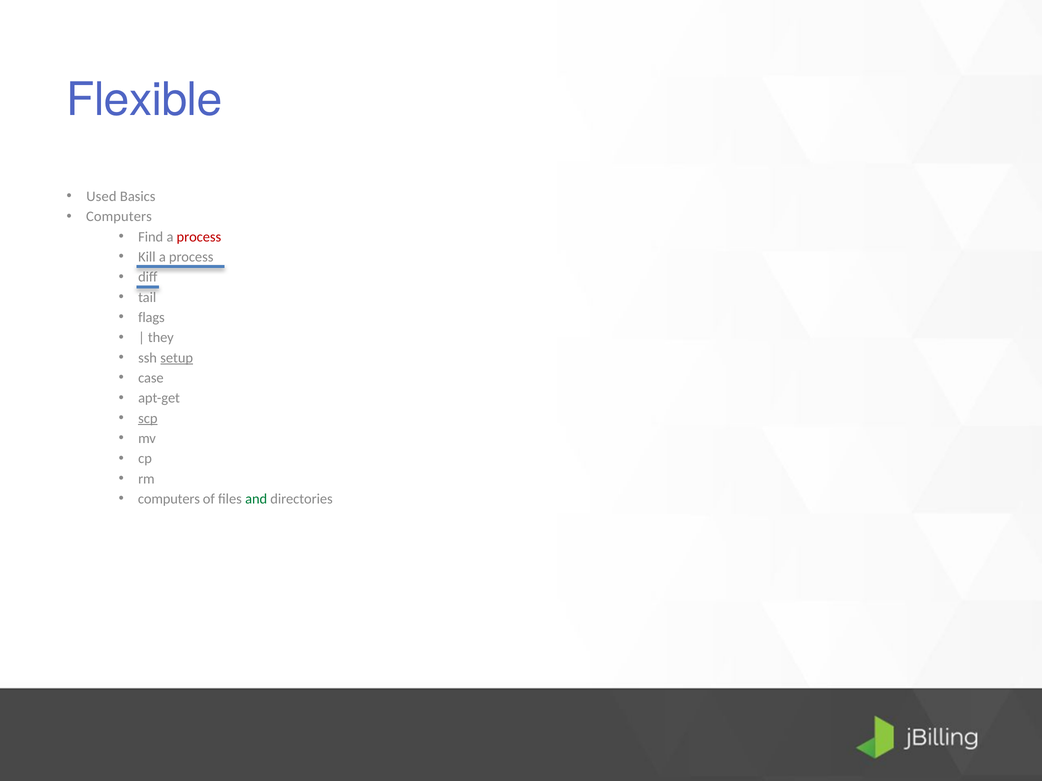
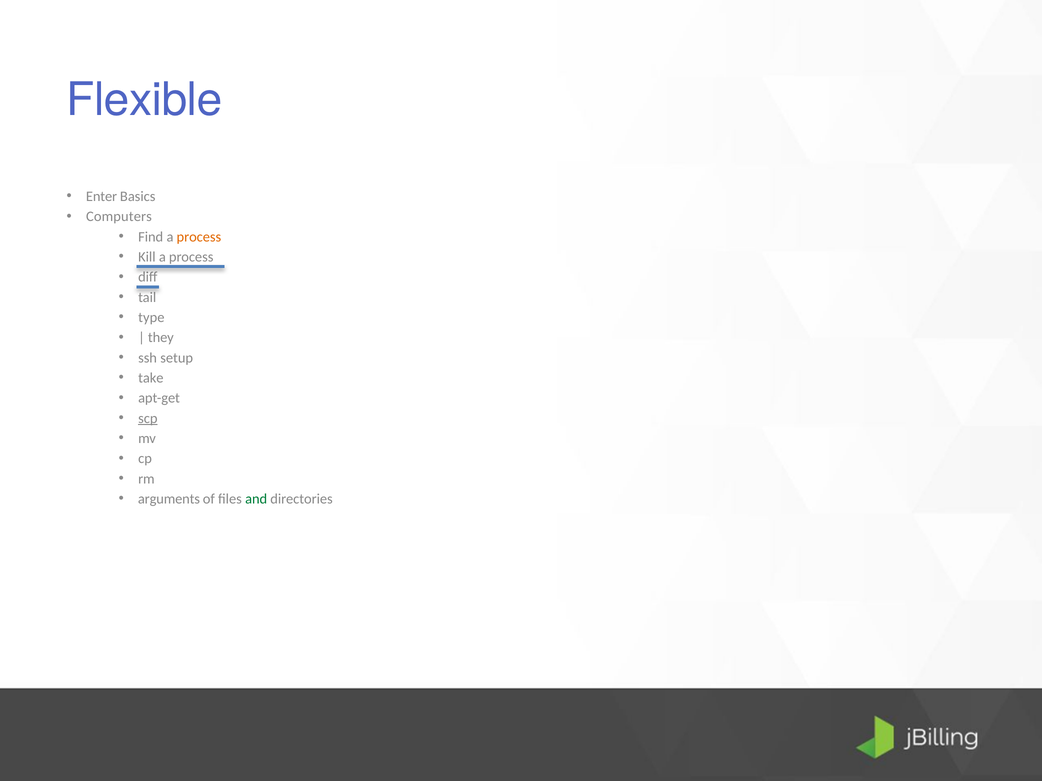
Used: Used -> Enter
process at (199, 237) colour: red -> orange
flags: flags -> type
setup underline: present -> none
case: case -> take
computers at (169, 499): computers -> arguments
